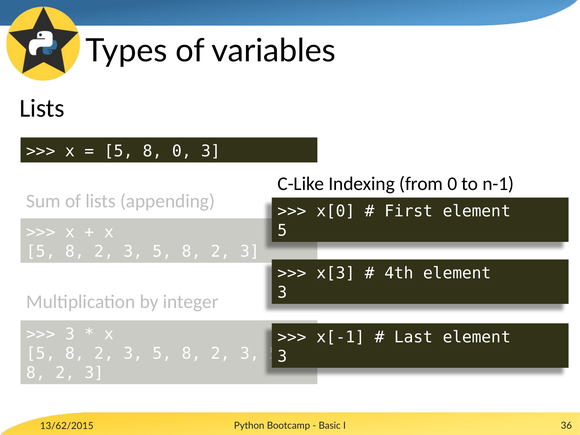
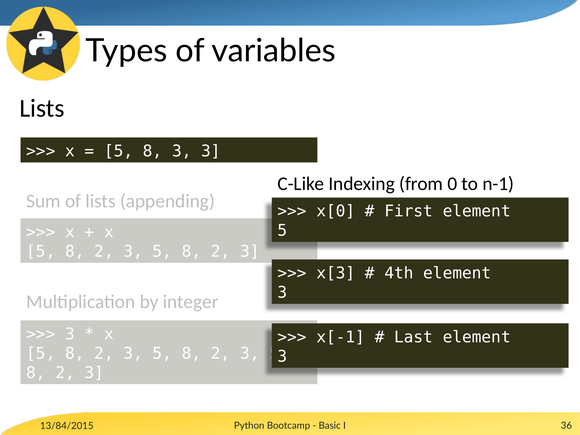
8 0: 0 -> 3
13/62/2015: 13/62/2015 -> 13/84/2015
